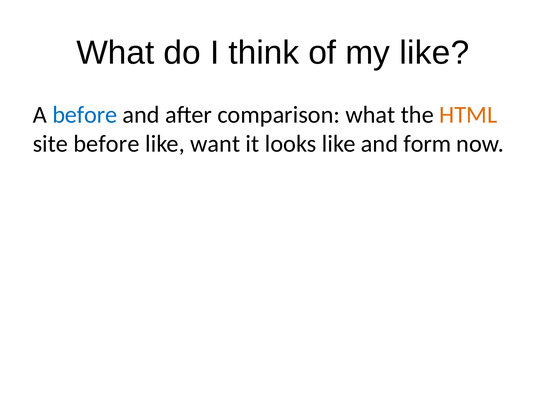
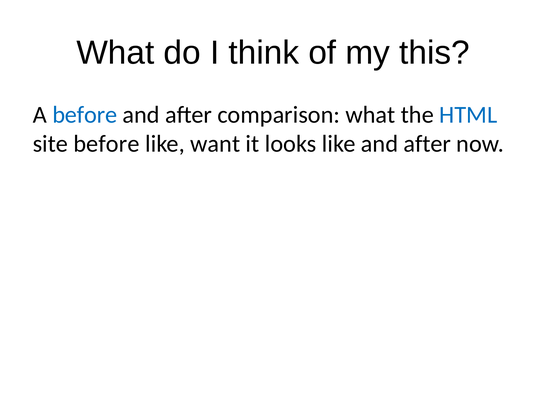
my like: like -> this
HTML colour: orange -> blue
like and form: form -> after
